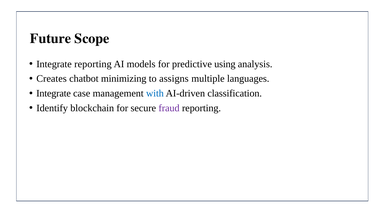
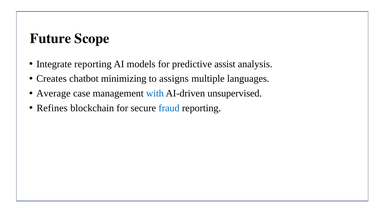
using: using -> assist
Integrate at (54, 94): Integrate -> Average
classification: classification -> unsupervised
Identify: Identify -> Refines
fraud colour: purple -> blue
